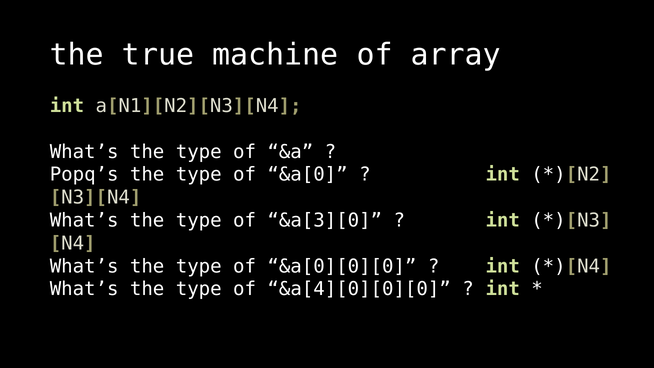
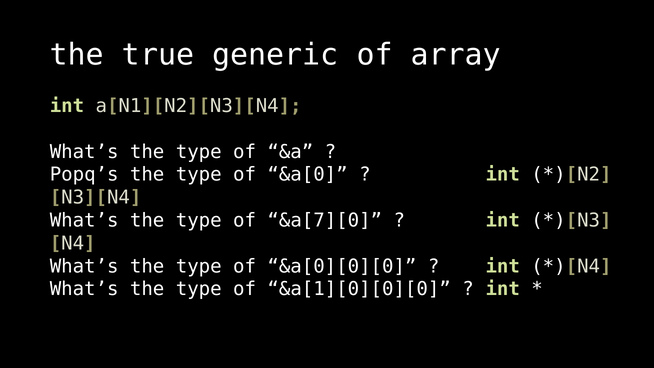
machine: machine -> generic
&a[3][0: &a[3][0 -> &a[7][0
&a[4][0][0][0: &a[4][0][0][0 -> &a[1][0][0][0
